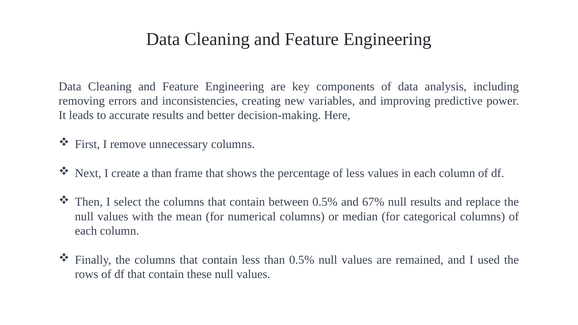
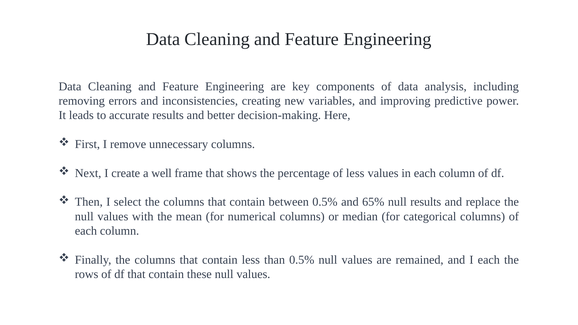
a than: than -> well
67%: 67% -> 65%
I used: used -> each
